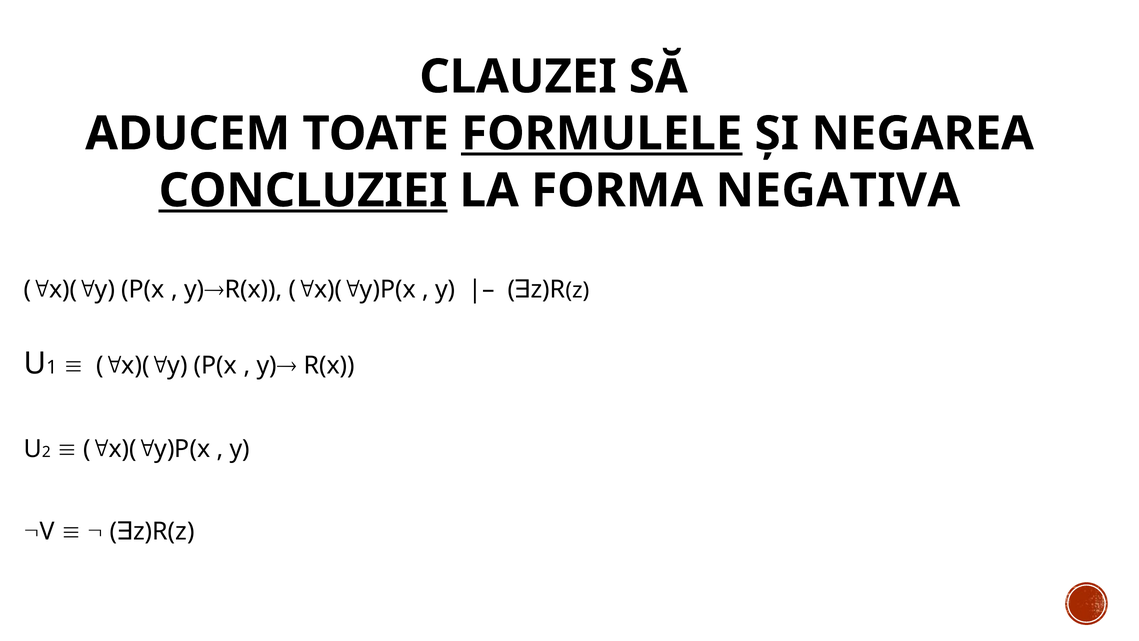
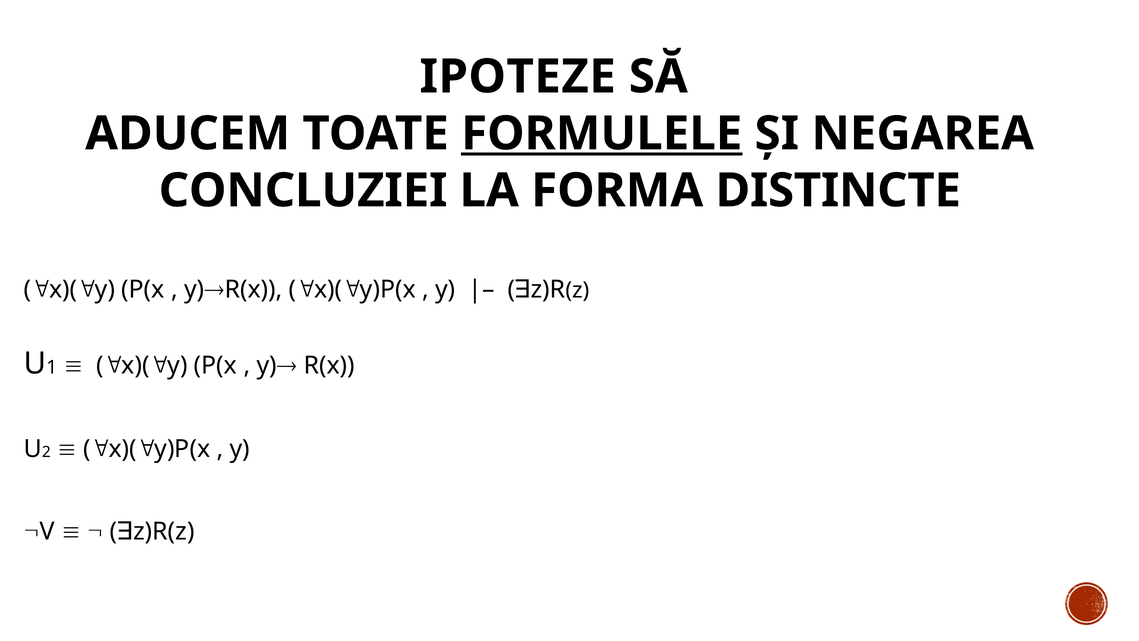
CLAUZEI: CLAUZEI -> IPOTEZE
CONCLUZIEI underline: present -> none
NEGATIVA: NEGATIVA -> DISTINCTE
